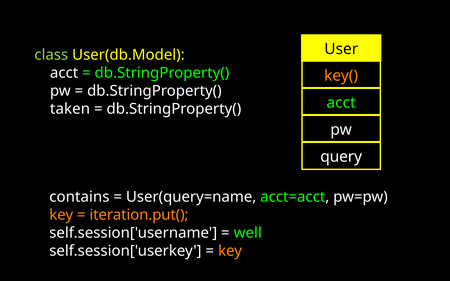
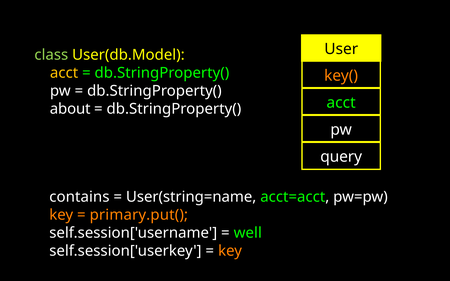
acct at (64, 73) colour: white -> yellow
taken: taken -> about
User(query=name: User(query=name -> User(string=name
iteration.put(: iteration.put( -> primary.put(
